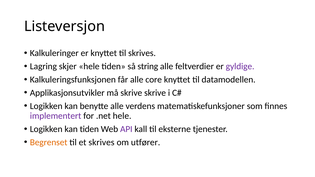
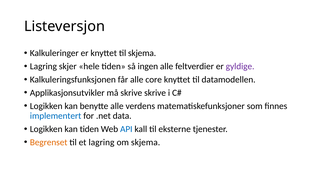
til skrives: skrives -> skjema
string: string -> ingen
implementert colour: purple -> blue
.net hele: hele -> data
API colour: purple -> blue
et skrives: skrives -> lagring
om utfører: utfører -> skjema
